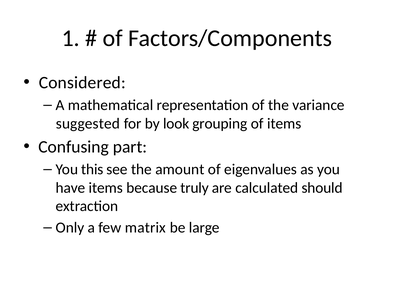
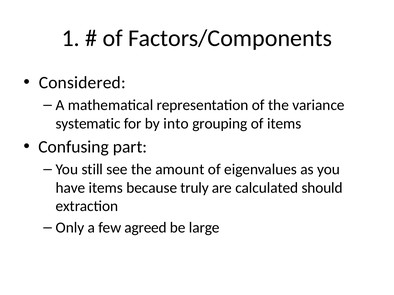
suggested: suggested -> systematic
look: look -> into
this: this -> still
matrix: matrix -> agreed
